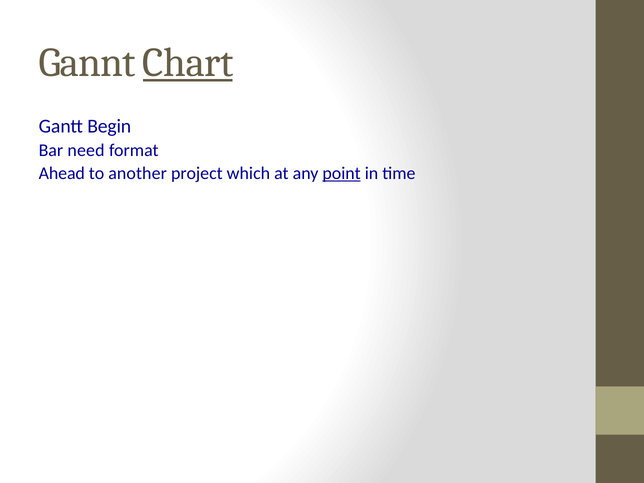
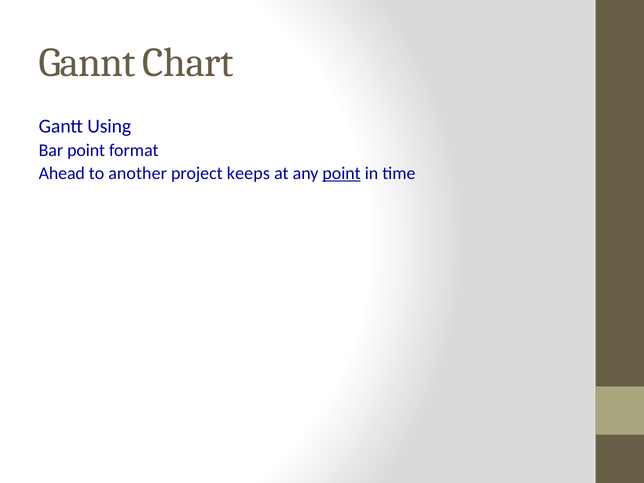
Chart underline: present -> none
Begin: Begin -> Using
Bar need: need -> point
which: which -> keeps
